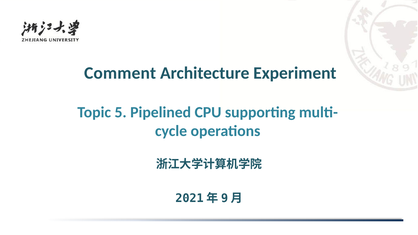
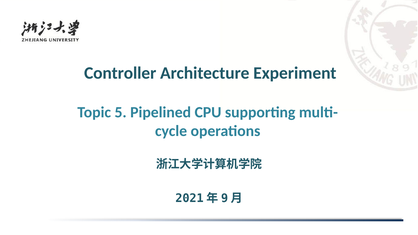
Comment: Comment -> Controller
